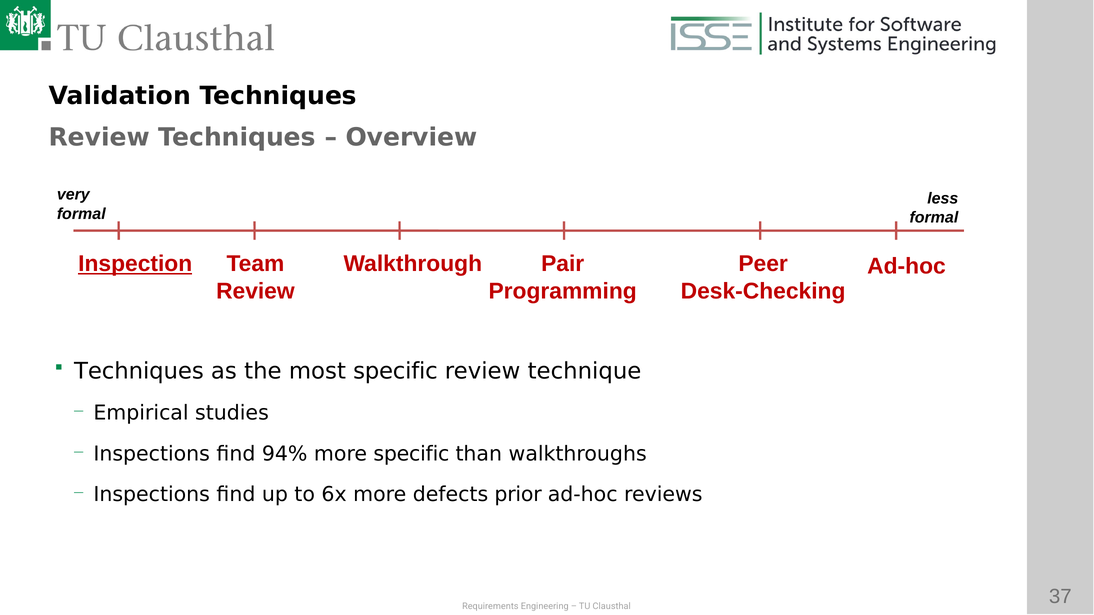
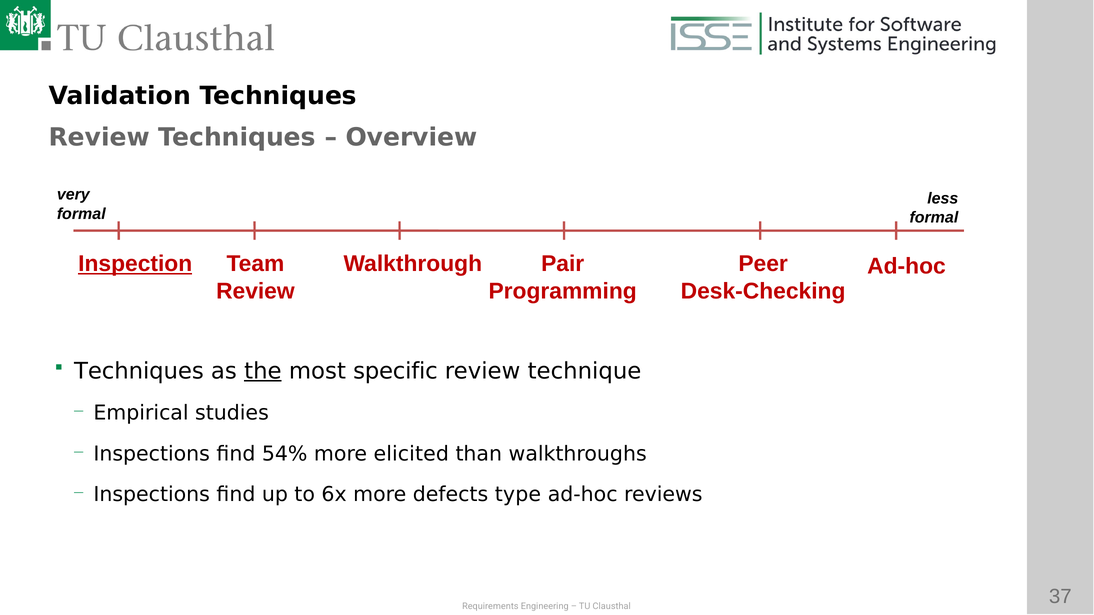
the underline: none -> present
94%: 94% -> 54%
more specific: specific -> elicited
prior: prior -> type
